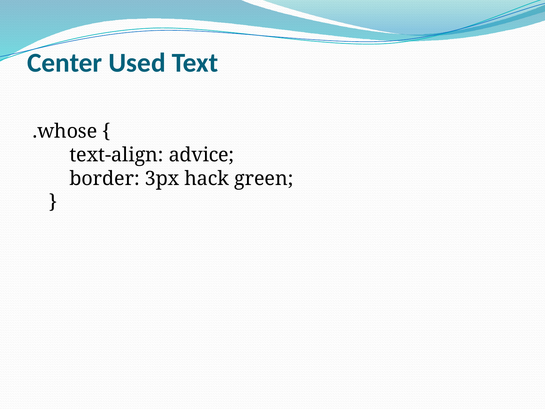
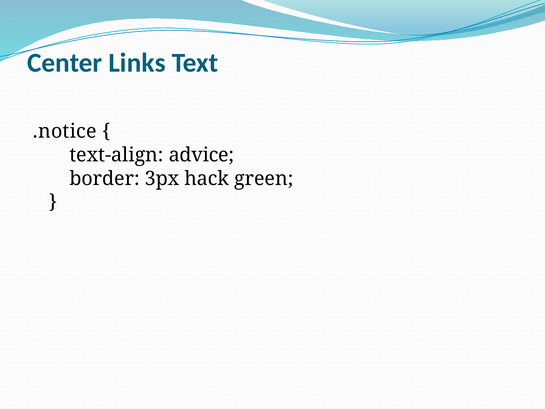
Used: Used -> Links
.whose: .whose -> .notice
